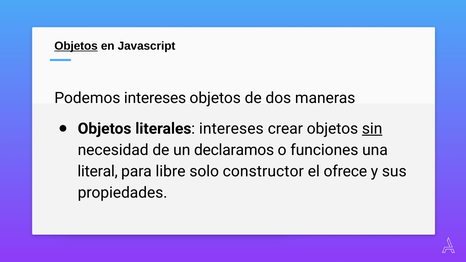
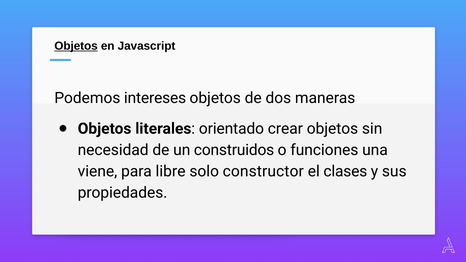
literales intereses: intereses -> orientado
sin underline: present -> none
declaramos: declaramos -> construidos
literal: literal -> viene
ofrece: ofrece -> clases
